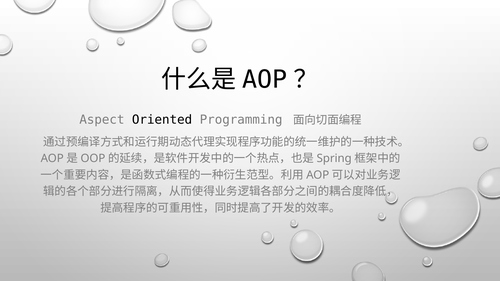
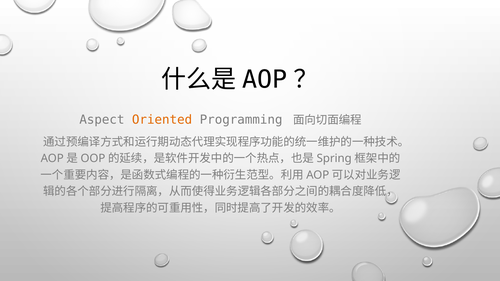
Oriented colour: black -> orange
